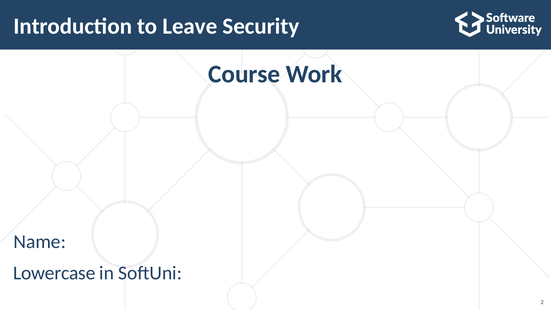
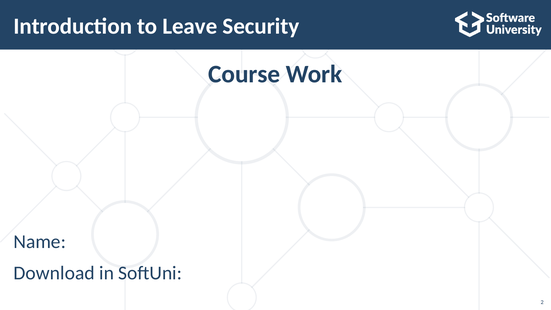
Lowercase: Lowercase -> Download
